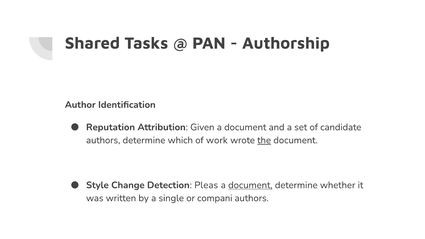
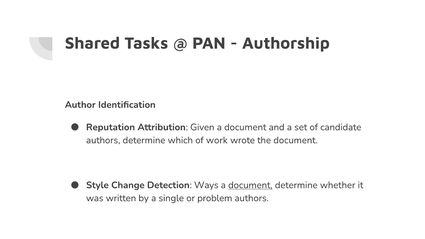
the underline: present -> none
Pleas: Pleas -> Ways
compani: compani -> problem
